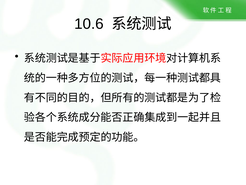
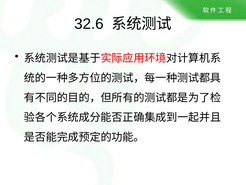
10.6: 10.6 -> 32.6
